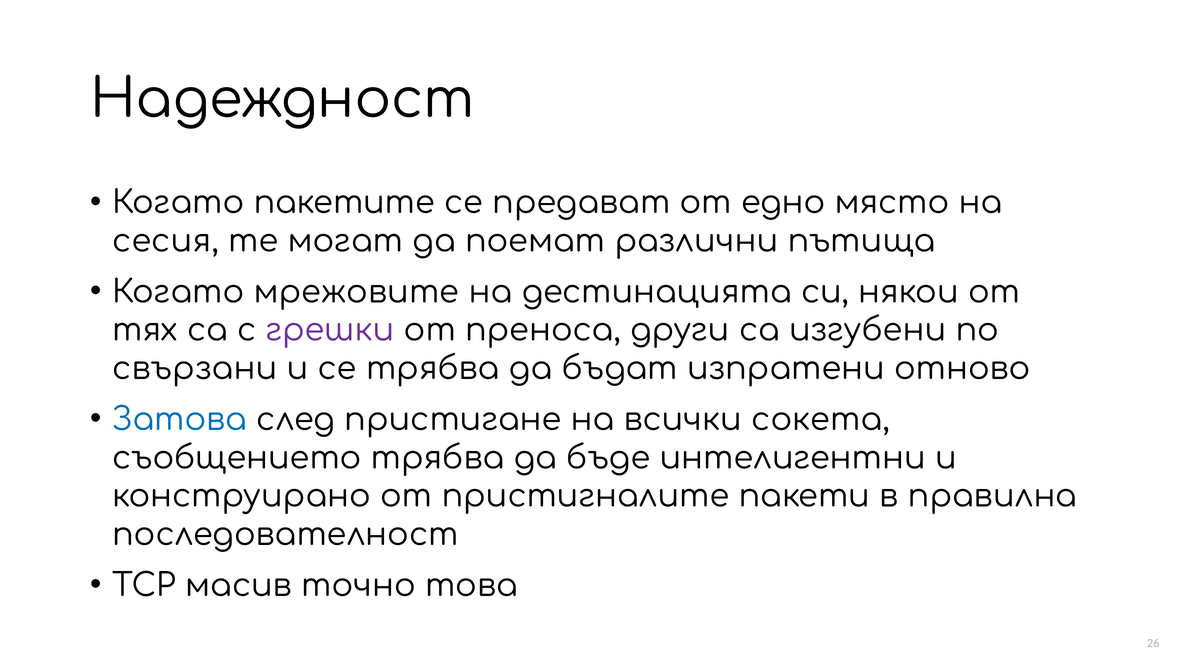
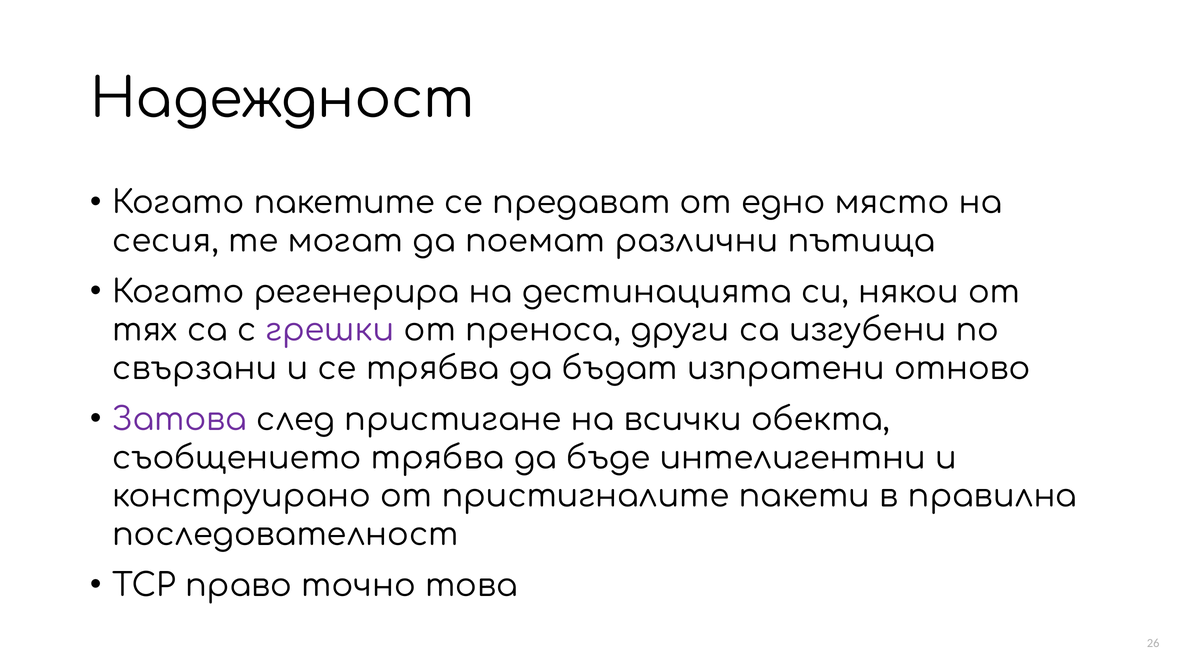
мрежовите: мрежовите -> регенерира
Затова colour: blue -> purple
сокета: сокета -> обекта
масив: масив -> право
